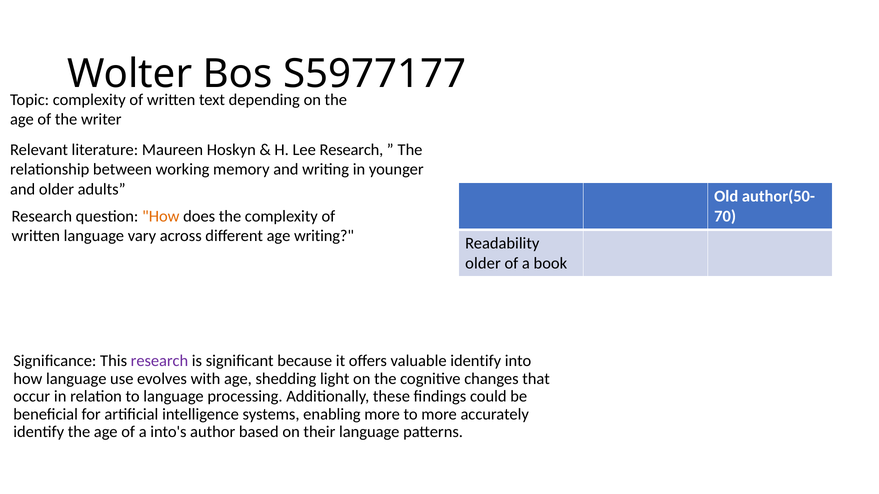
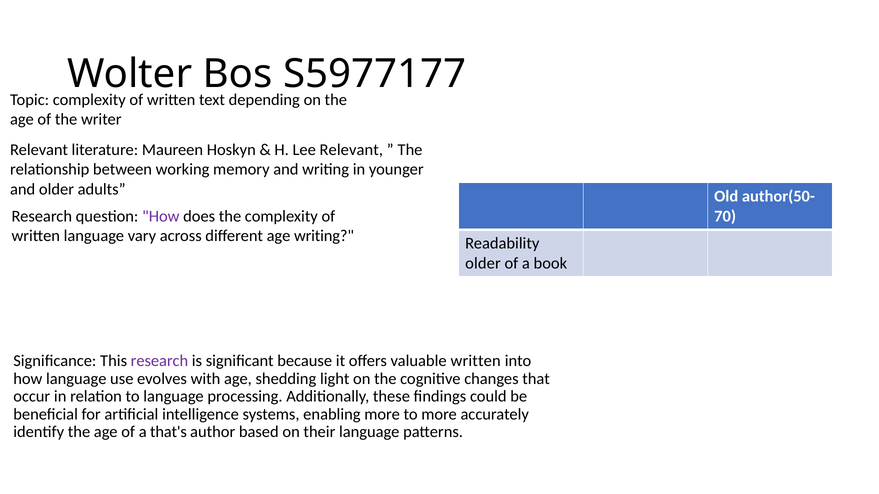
Lee Research: Research -> Relevant
How at (161, 216) colour: orange -> purple
valuable identify: identify -> written
into's: into's -> that's
